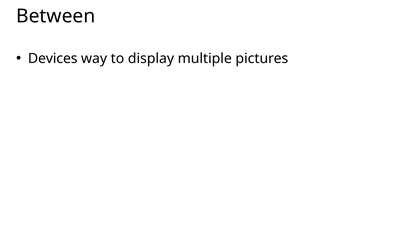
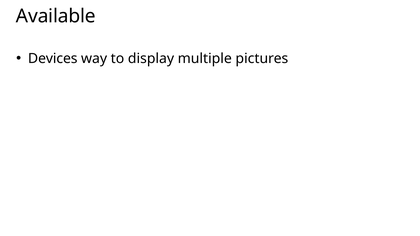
Between: Between -> Available
